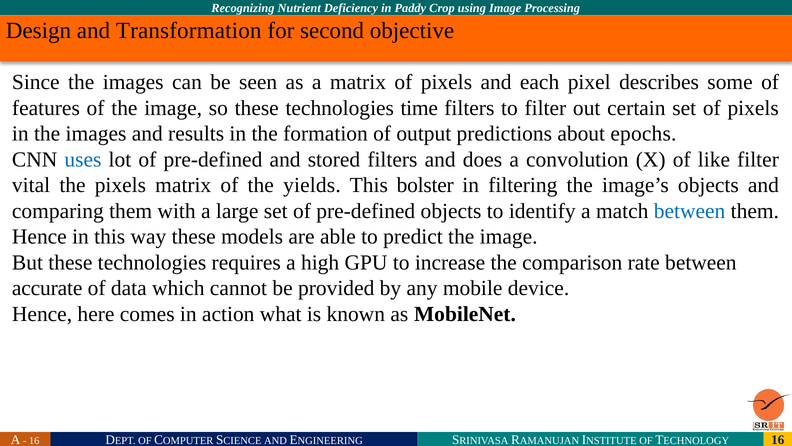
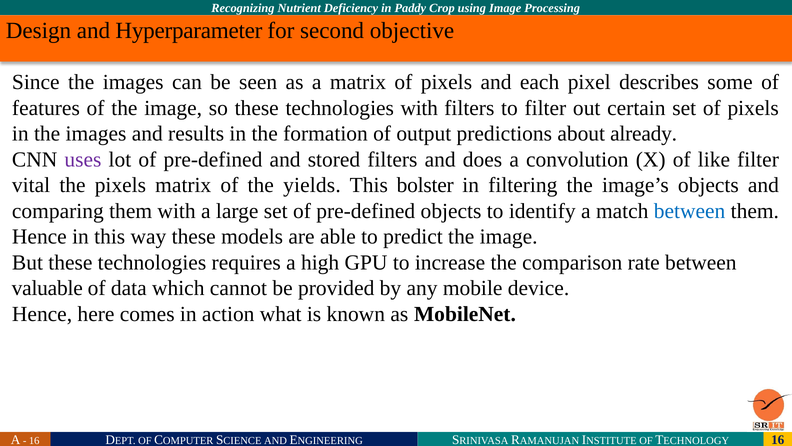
Transformation: Transformation -> Hyperparameter
technologies time: time -> with
epochs: epochs -> already
uses colour: blue -> purple
accurate: accurate -> valuable
